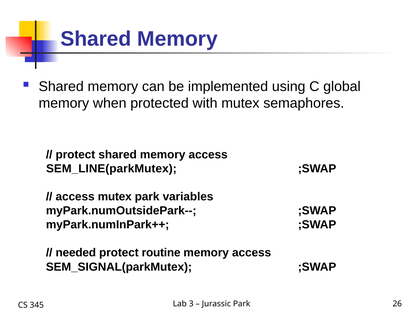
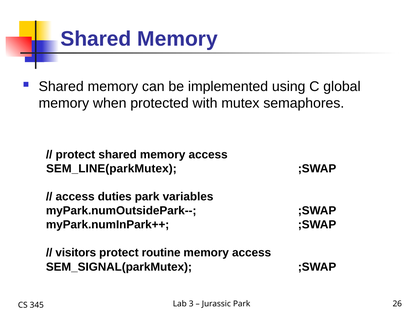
access mutex: mutex -> duties
needed: needed -> visitors
